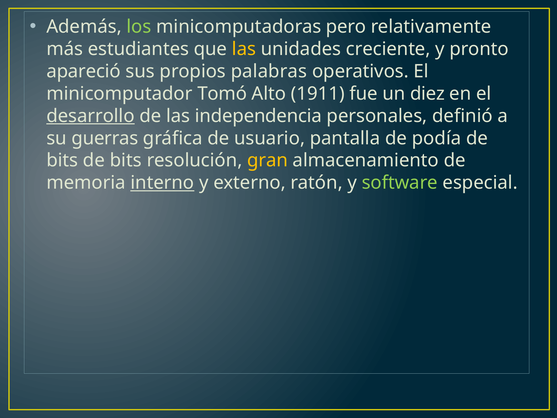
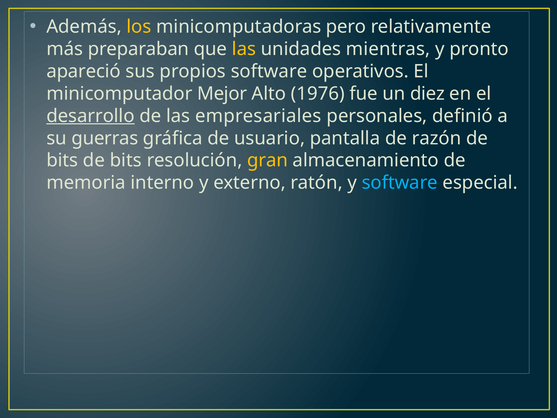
los colour: light green -> yellow
estudiantes: estudiantes -> preparaban
creciente: creciente -> mientras
propios palabras: palabras -> software
Tomó: Tomó -> Mejor
1911: 1911 -> 1976
independencia: independencia -> empresariales
podía: podía -> razón
interno underline: present -> none
software at (400, 183) colour: light green -> light blue
